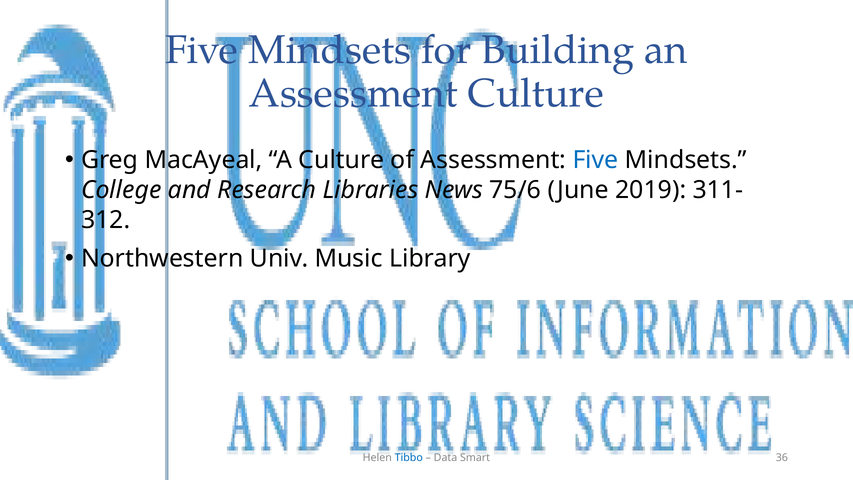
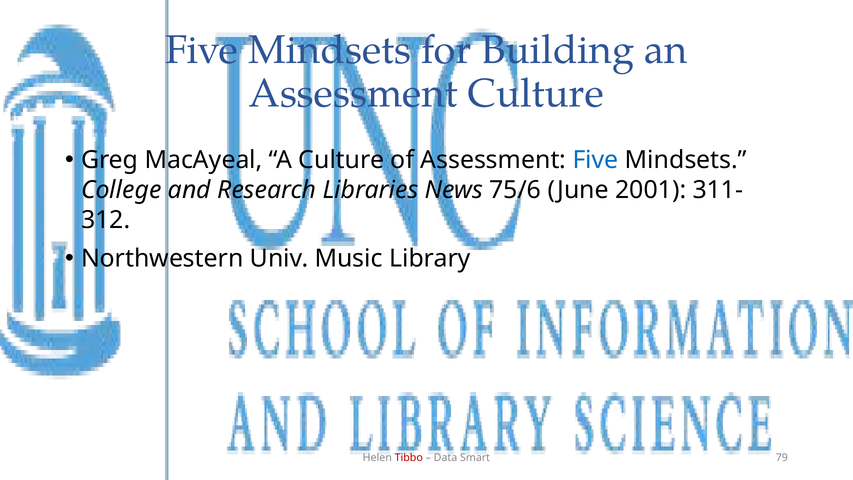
2019: 2019 -> 2001
Tibbo colour: blue -> red
36: 36 -> 79
